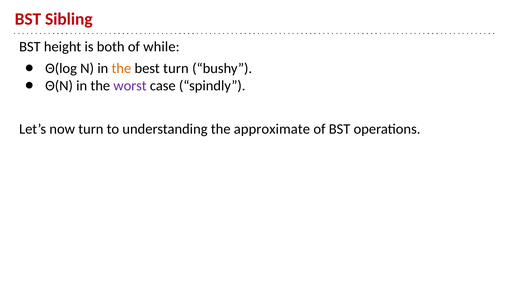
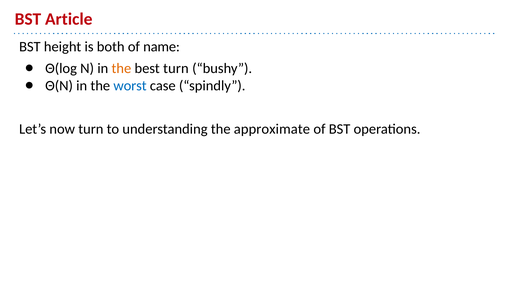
Sibling: Sibling -> Article
while: while -> name
worst colour: purple -> blue
